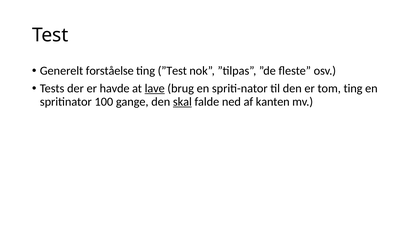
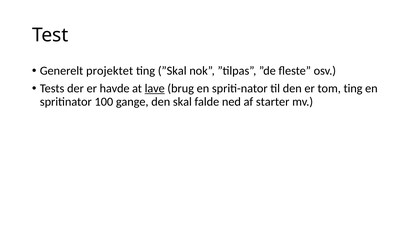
forståelse: forståelse -> projektet
”Test: ”Test -> ”Skal
skal underline: present -> none
kanten: kanten -> starter
